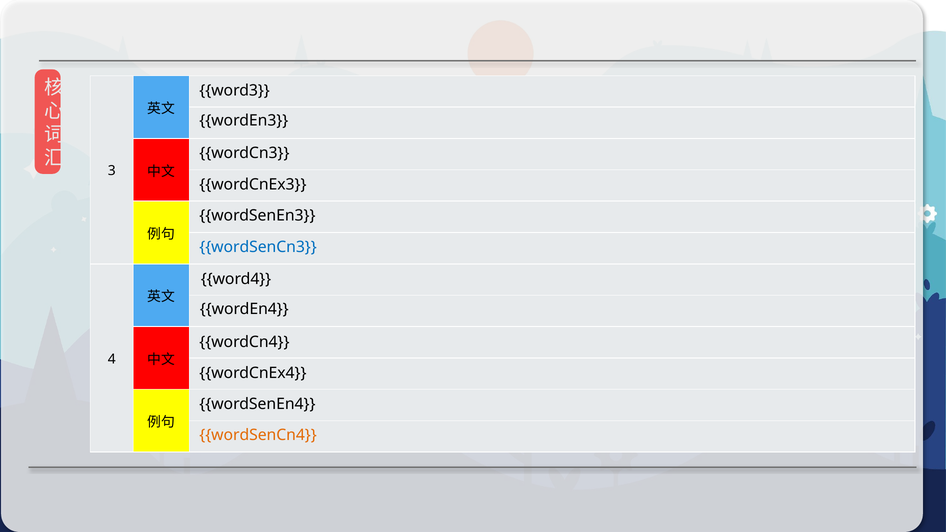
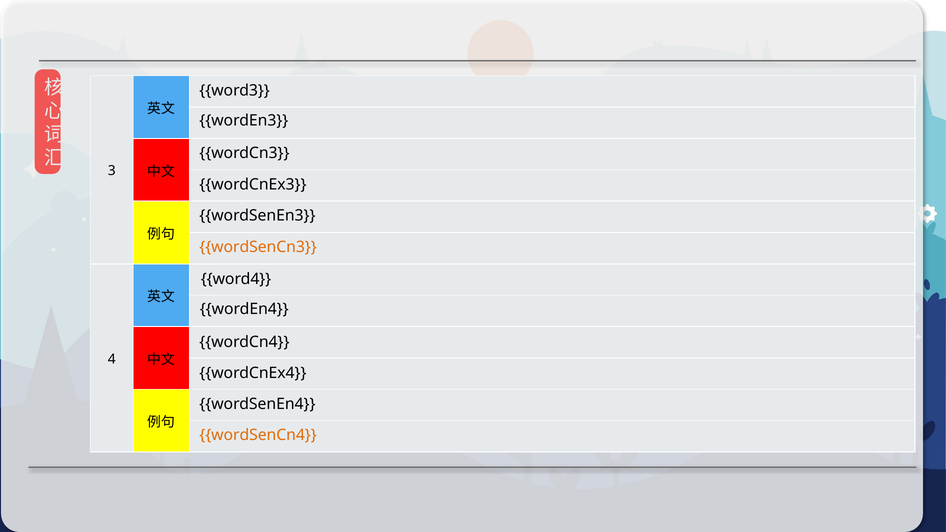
wordSenCn3 colour: blue -> orange
